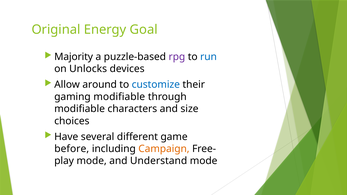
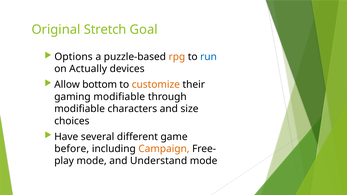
Energy: Energy -> Stretch
Majority: Majority -> Options
rpg colour: purple -> orange
Unlocks: Unlocks -> Actually
around: around -> bottom
customize colour: blue -> orange
